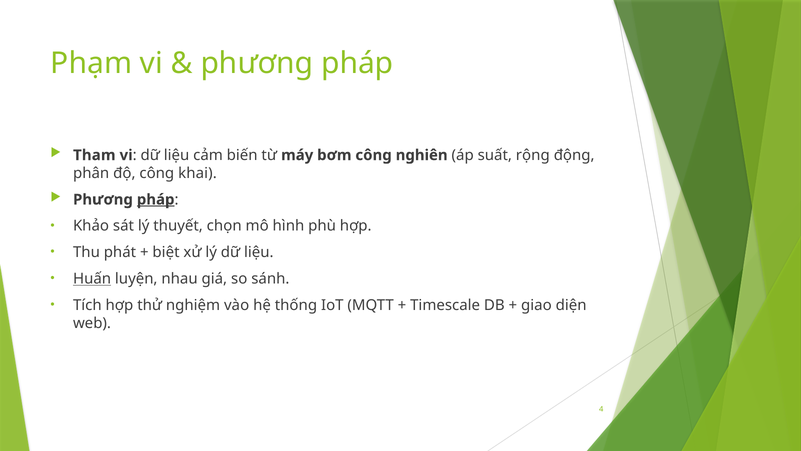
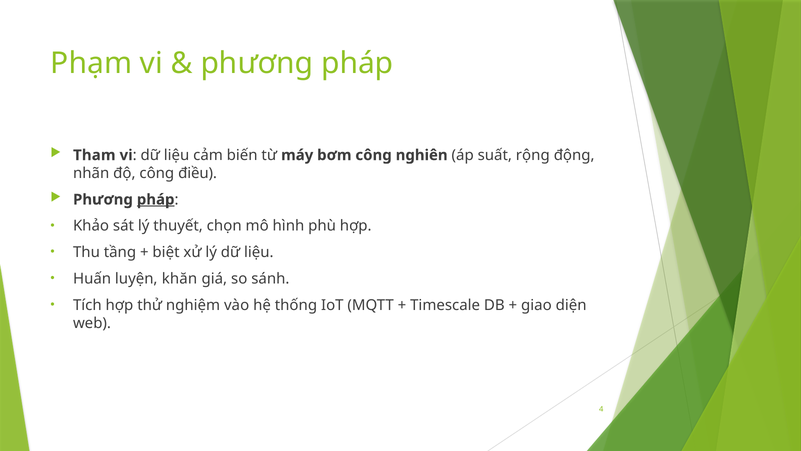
phân: phân -> nhãn
khai: khai -> điều
phát: phát -> tầng
Huấn underline: present -> none
nhau: nhau -> khăn
